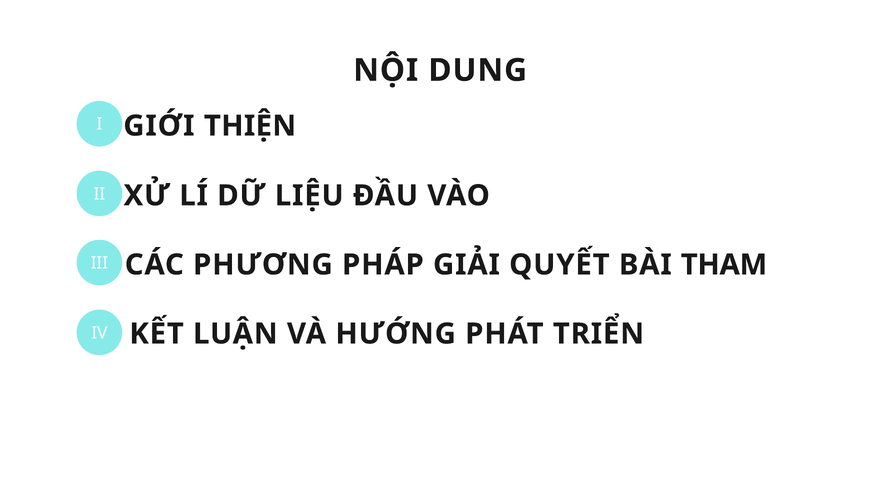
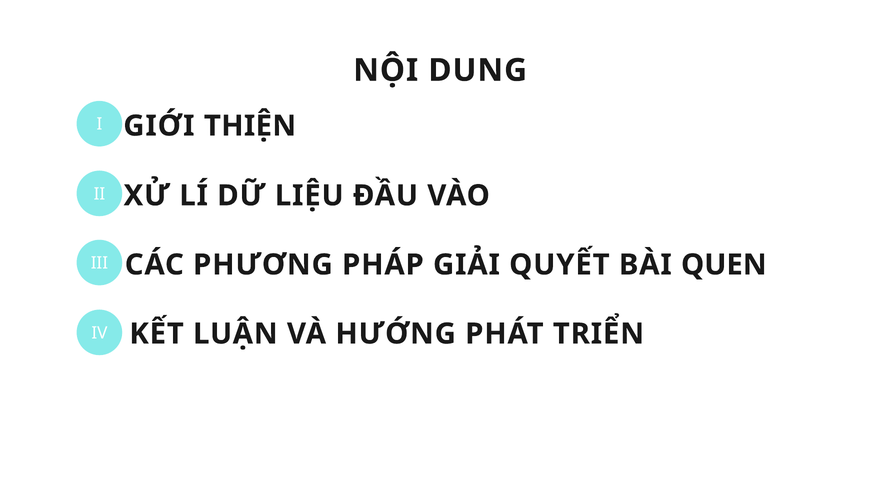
THAM: THAM -> QUEN
